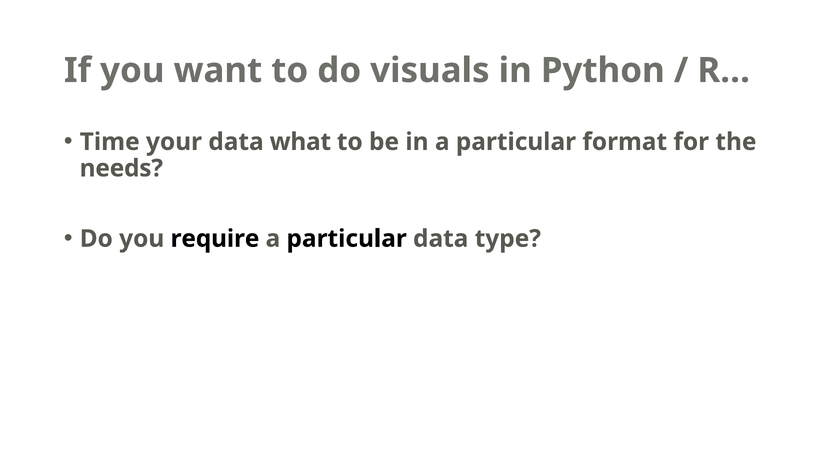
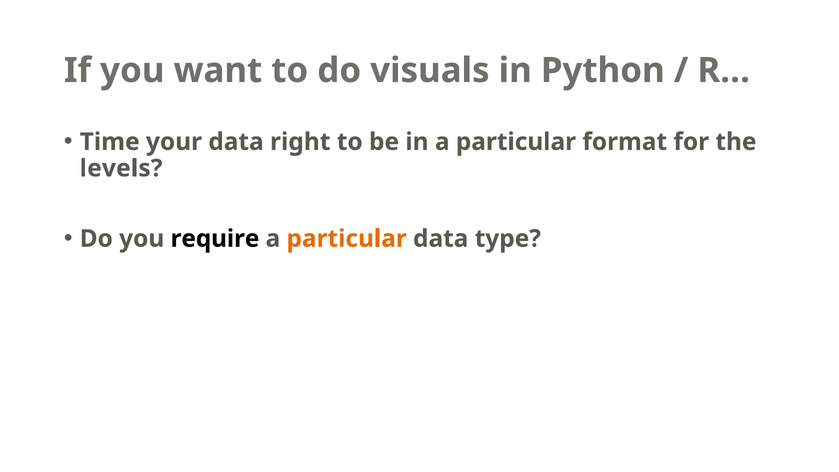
what: what -> right
needs: needs -> levels
particular at (347, 239) colour: black -> orange
